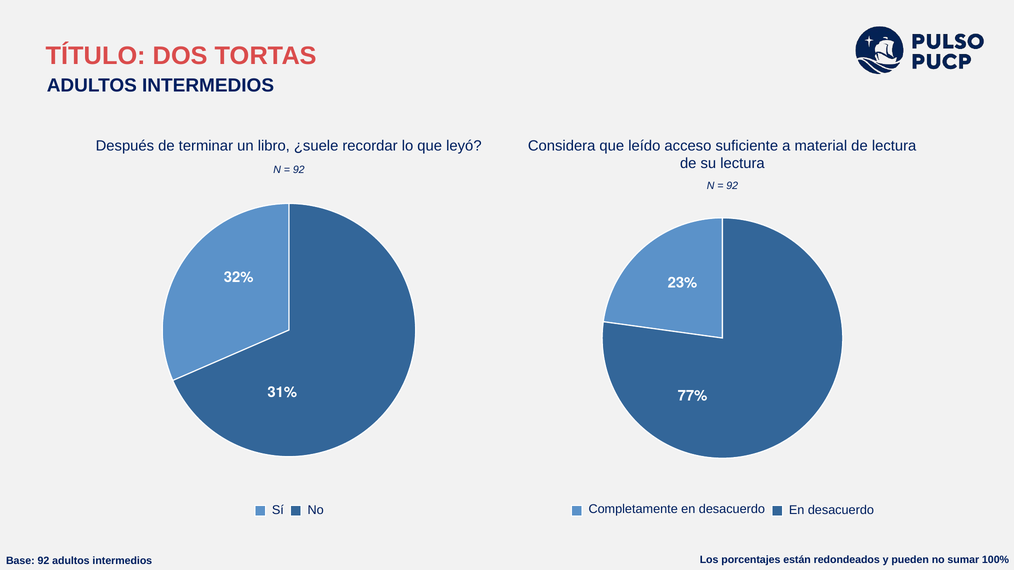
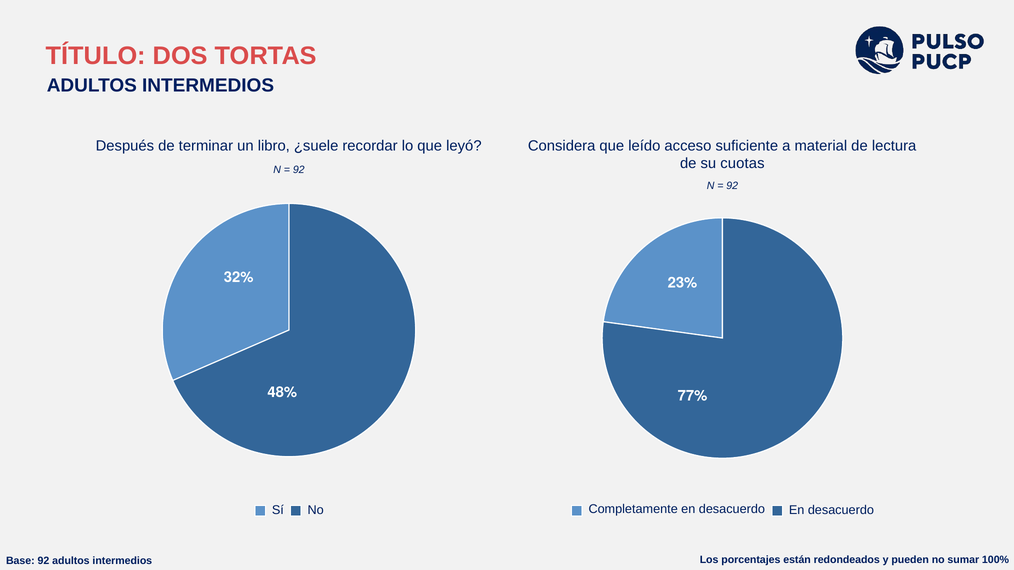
su lectura: lectura -> cuotas
31%: 31% -> 48%
